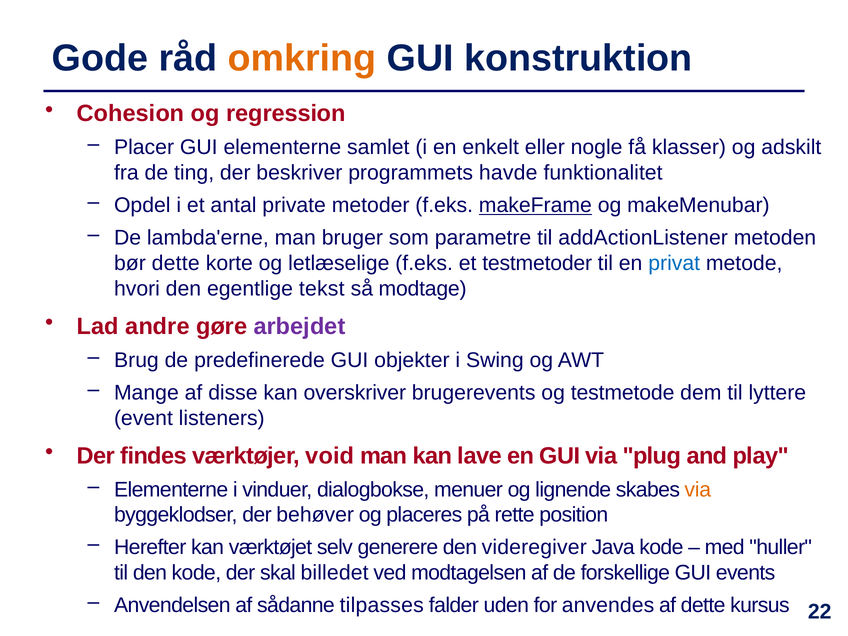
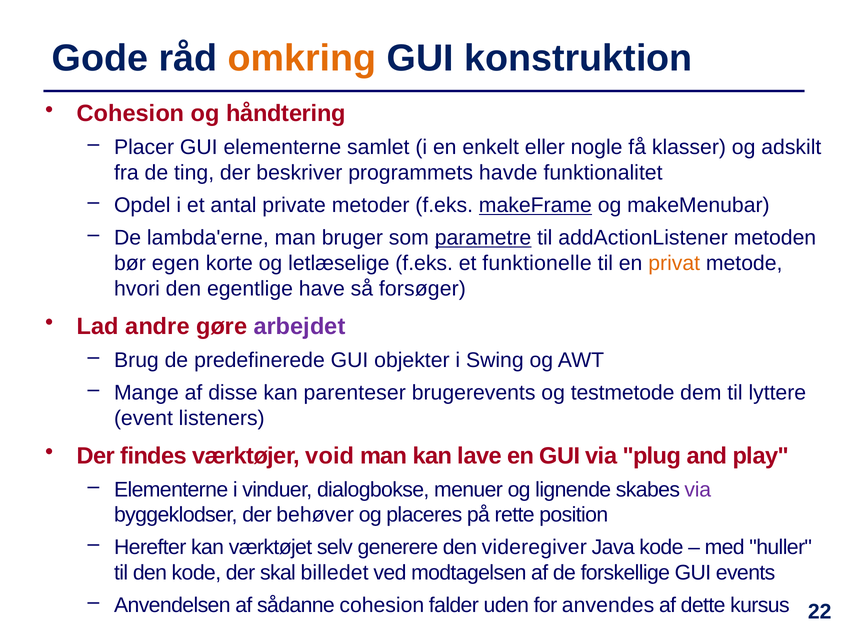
regression: regression -> håndtering
parametre underline: none -> present
bør dette: dette -> egen
testmetoder: testmetoder -> funktionelle
privat colour: blue -> orange
tekst: tekst -> have
modtage: modtage -> forsøger
overskriver: overskriver -> parenteser
via at (698, 490) colour: orange -> purple
sådanne tilpasses: tilpasses -> cohesion
